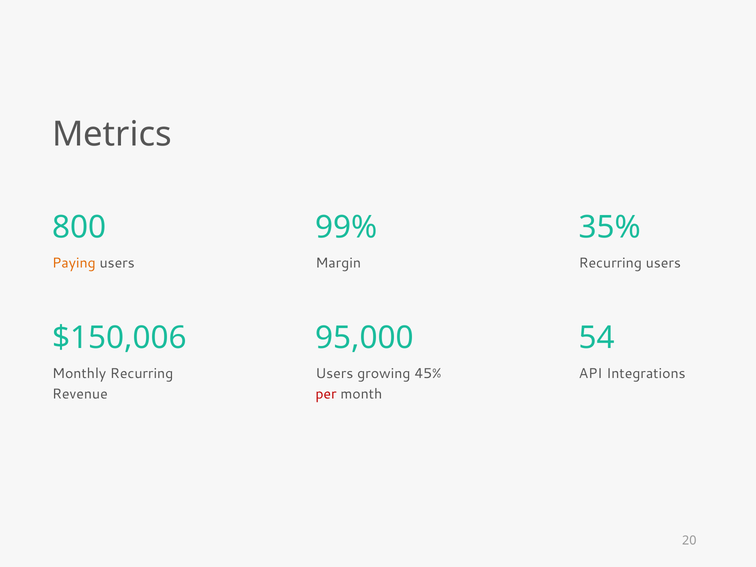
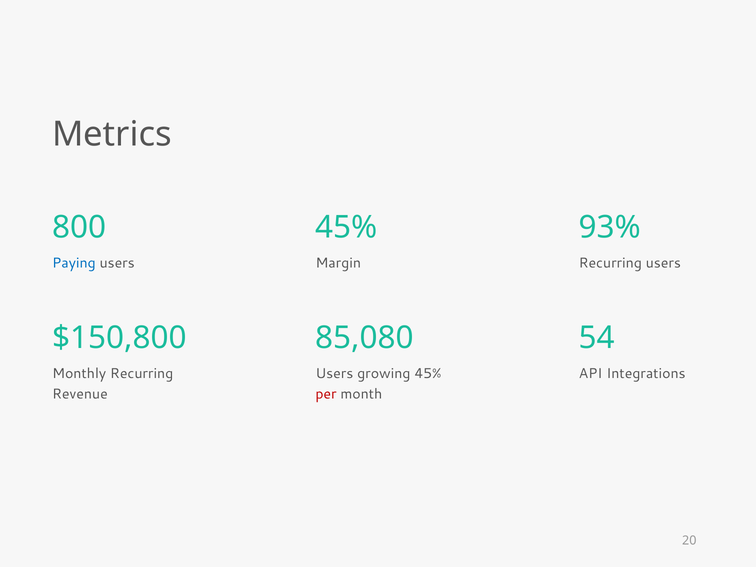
99% at (346, 227): 99% -> 45%
35%: 35% -> 93%
Paying colour: orange -> blue
$150,006: $150,006 -> $150,800
95,000: 95,000 -> 85,080
